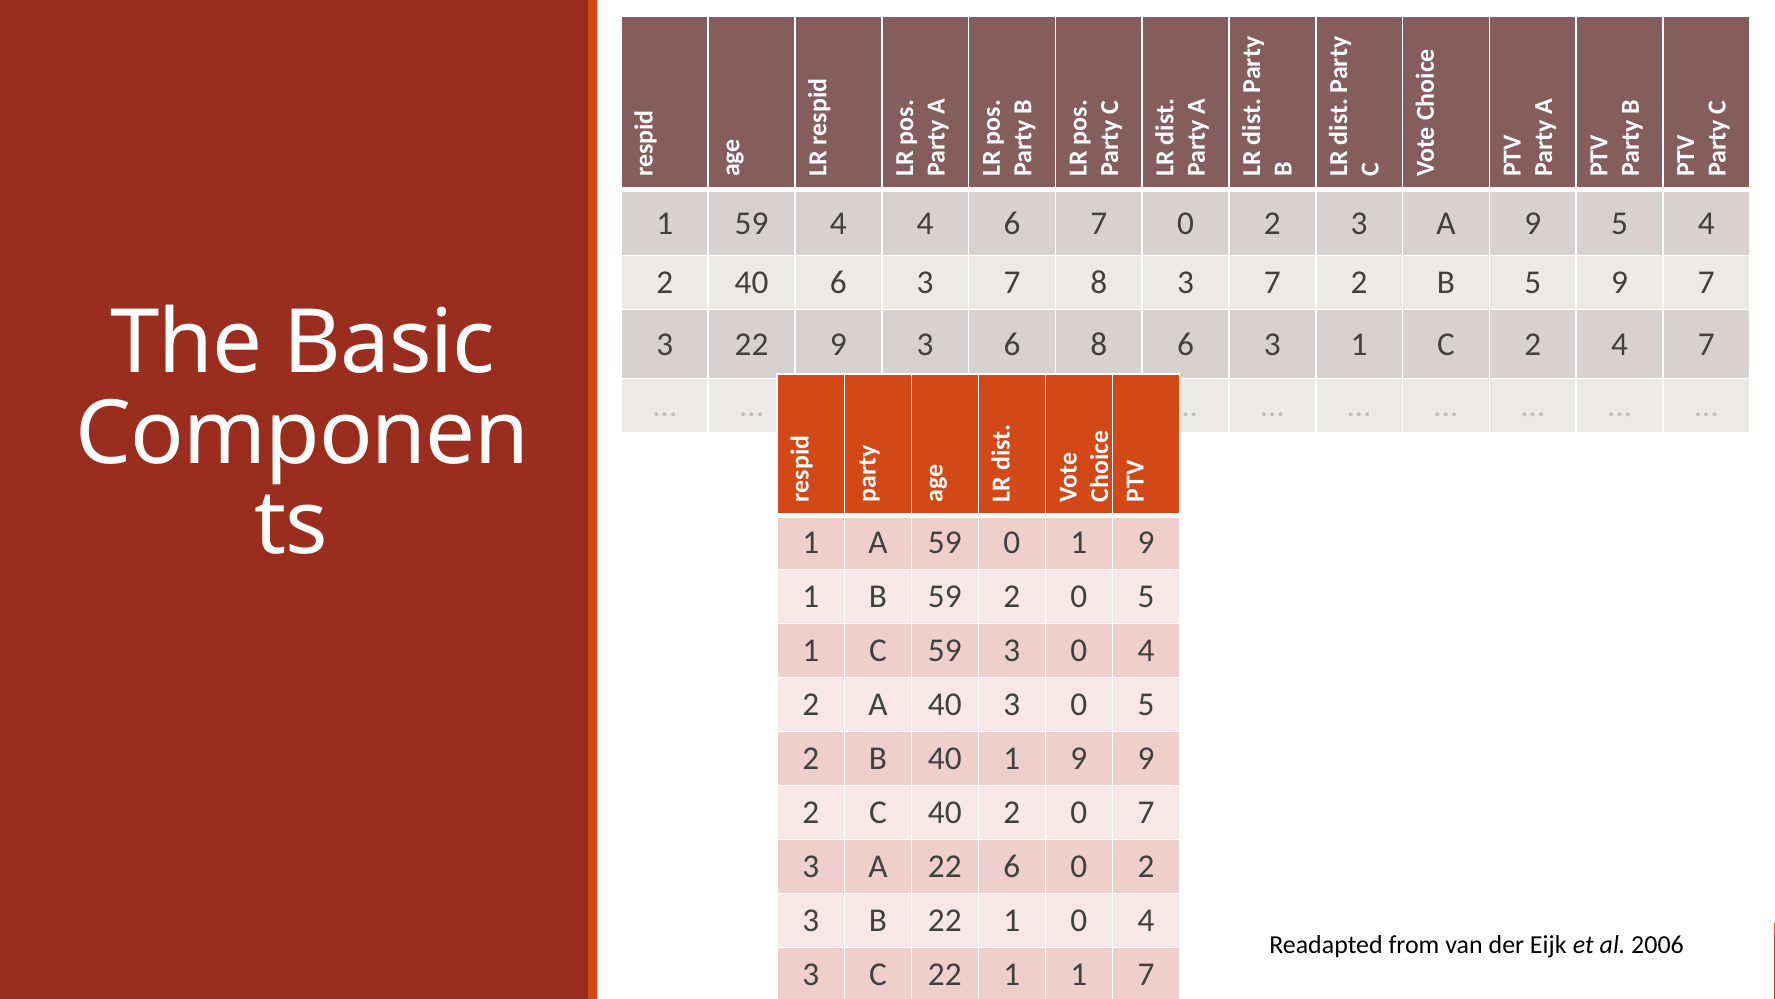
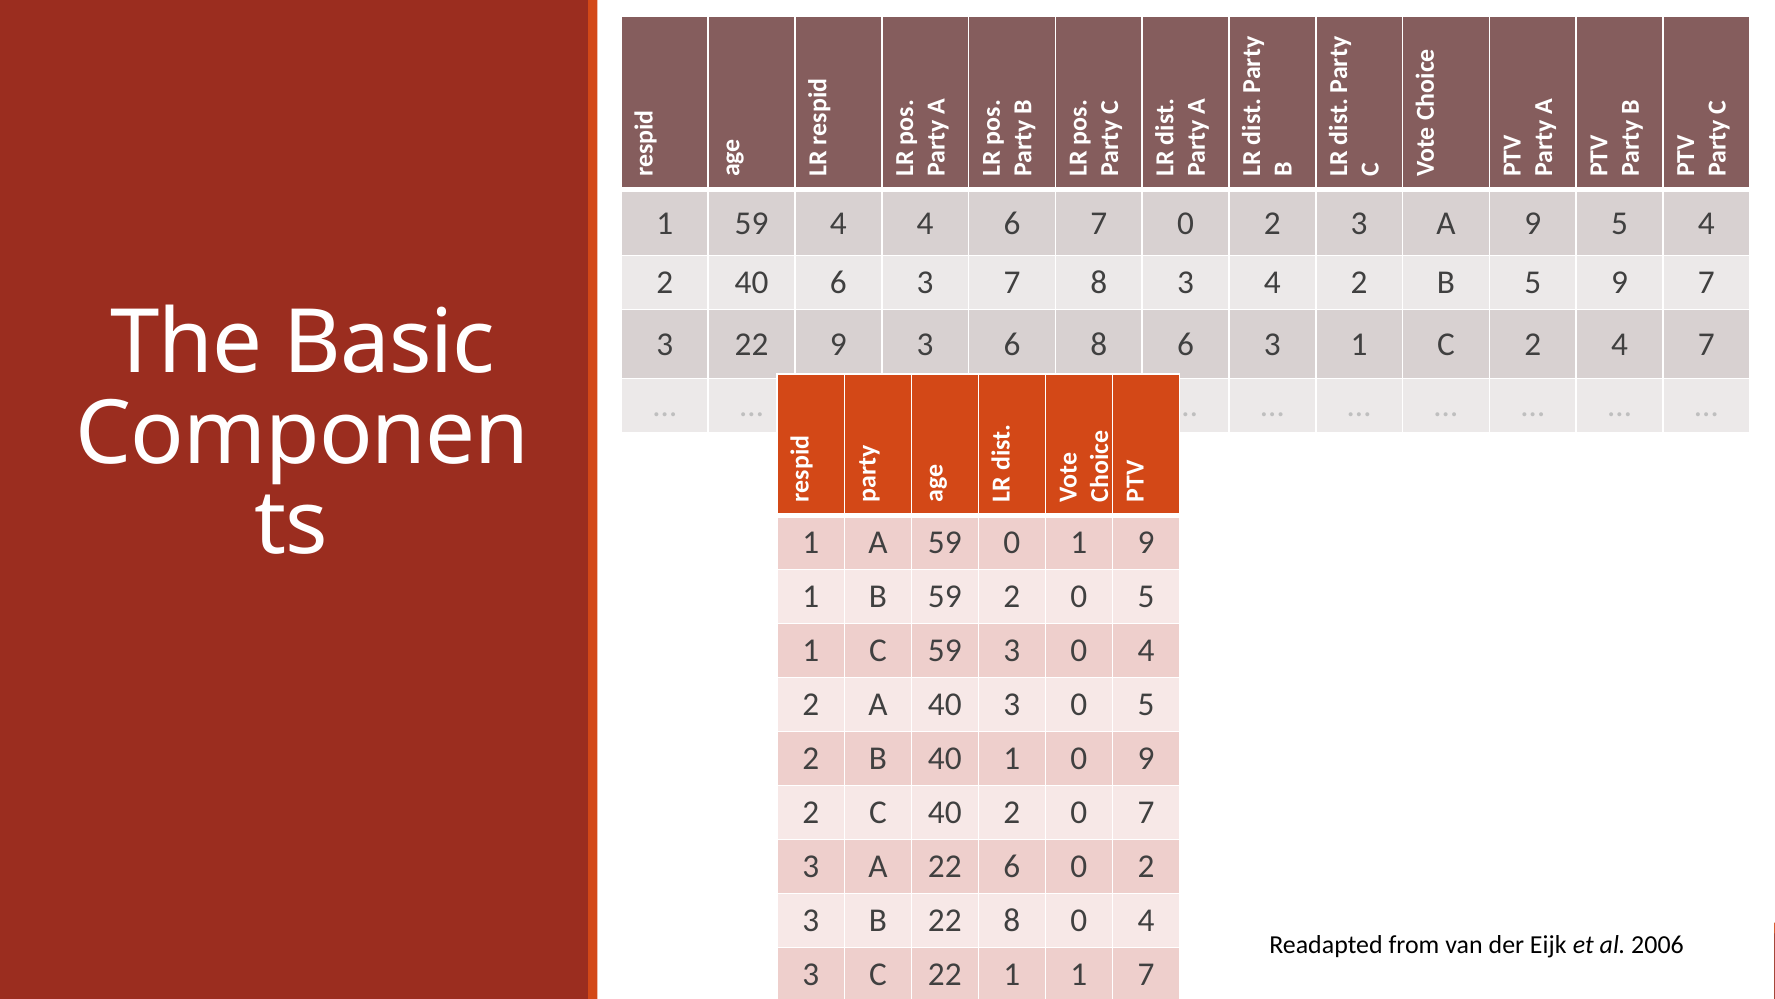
8 3 7: 7 -> 4
40 1 9: 9 -> 0
B 22 1: 1 -> 8
